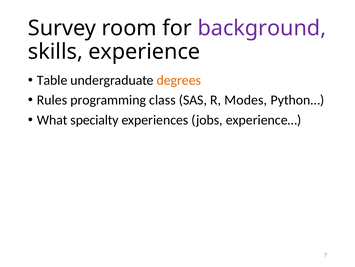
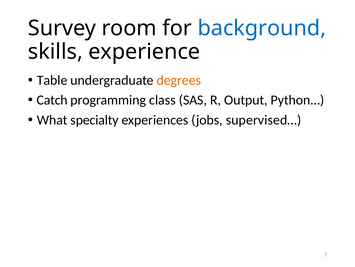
background colour: purple -> blue
Rules: Rules -> Catch
Modes: Modes -> Output
experience…: experience… -> supervised…
